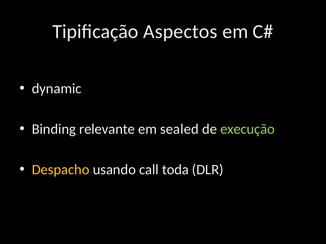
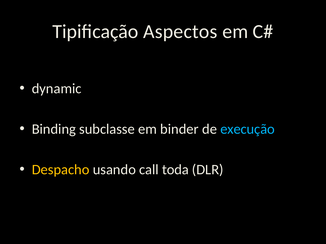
relevante: relevante -> subclasse
sealed: sealed -> binder
execução colour: light green -> light blue
